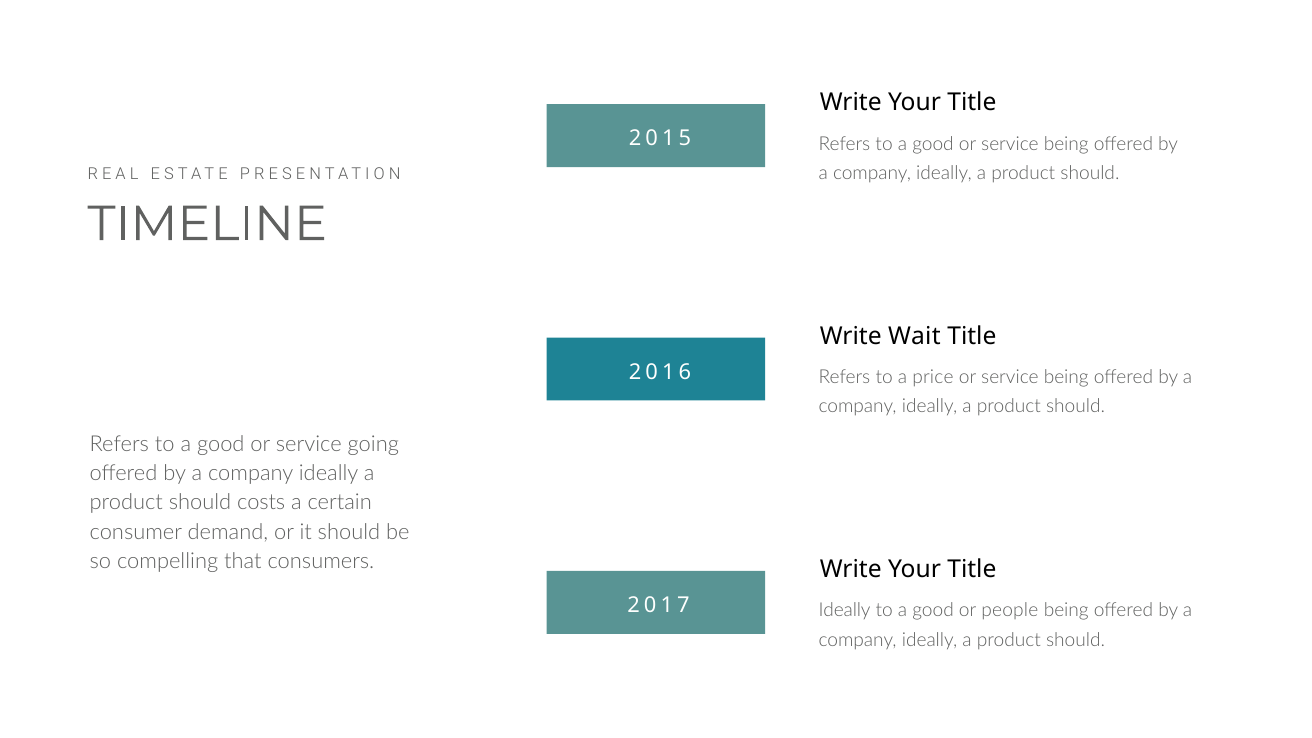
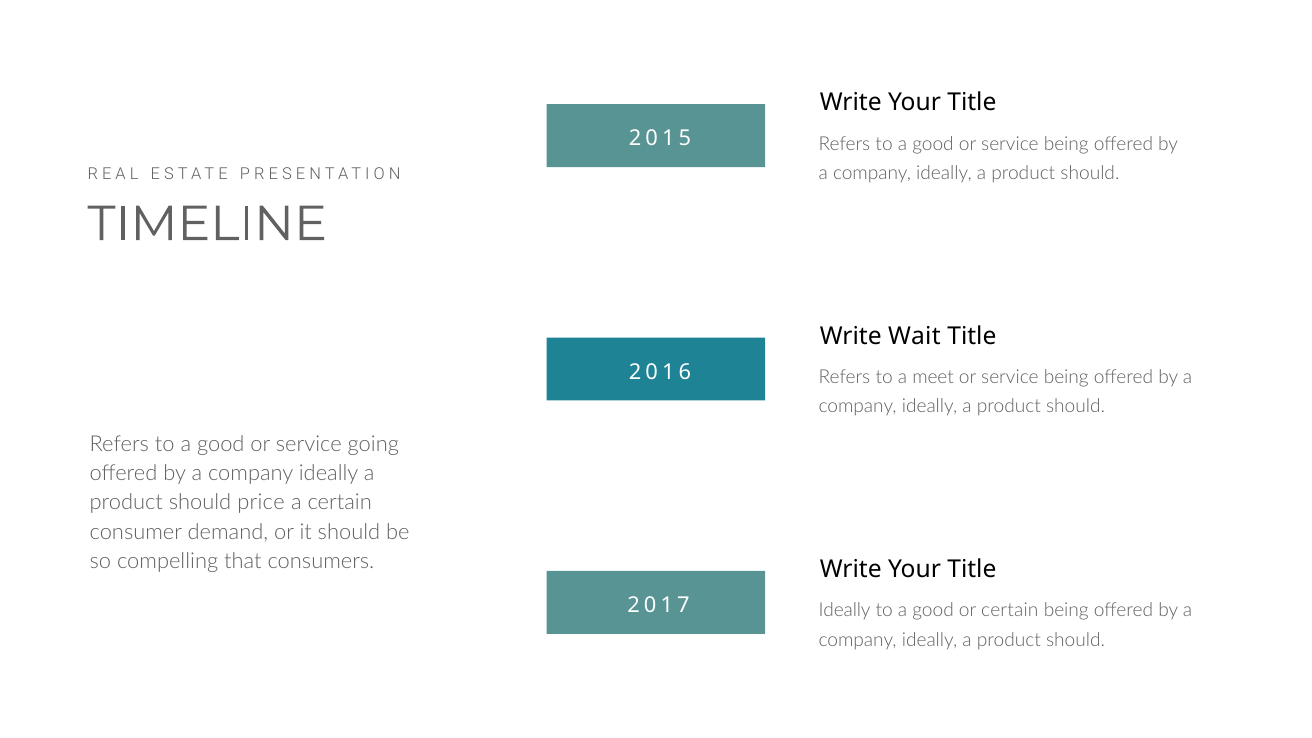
price: price -> meet
costs: costs -> price
or people: people -> certain
